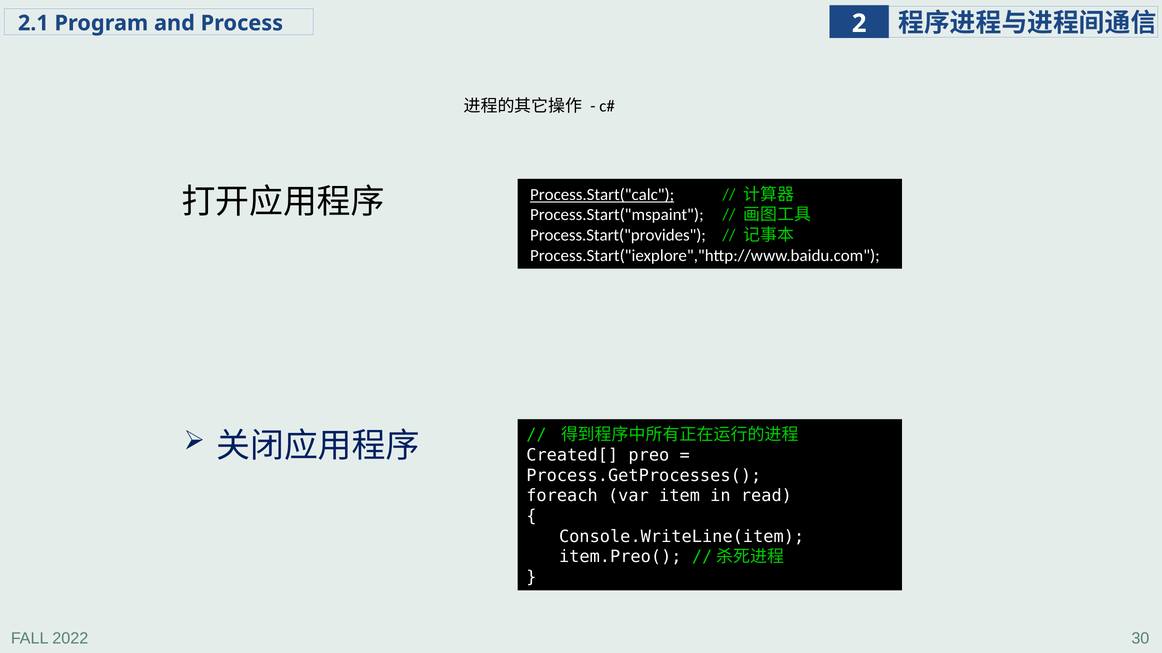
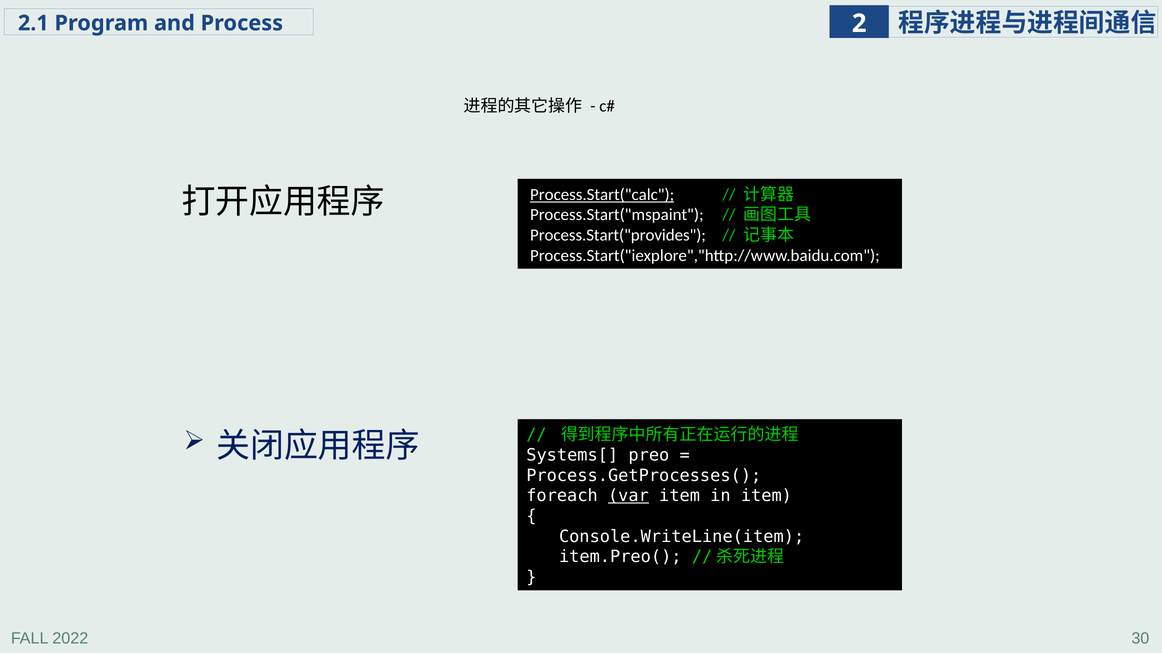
Created[: Created[ -> Systems[
var underline: none -> present
in read: read -> item
